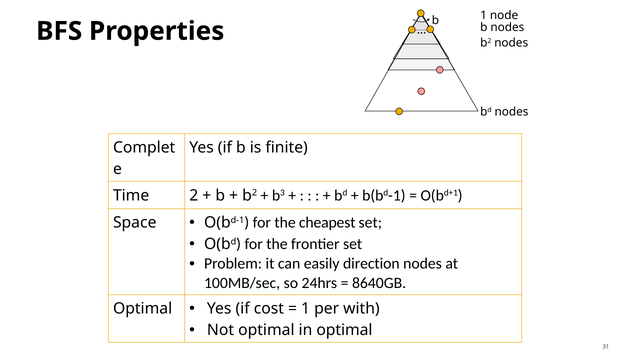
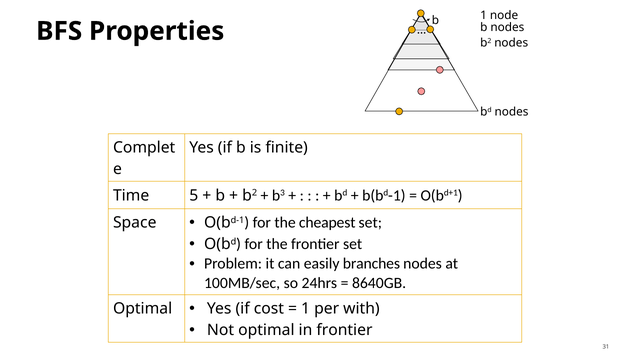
2: 2 -> 5
direction: direction -> branches
in optimal: optimal -> frontier
